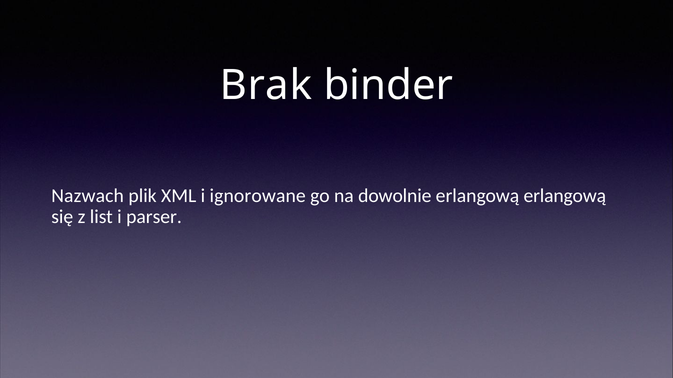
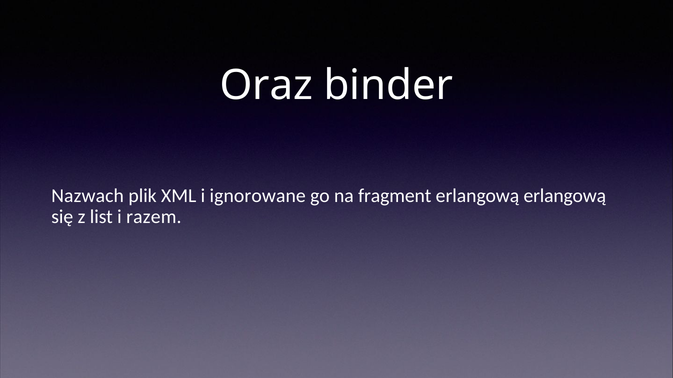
Brak: Brak -> Oraz
dowolnie: dowolnie -> fragment
parser: parser -> razem
